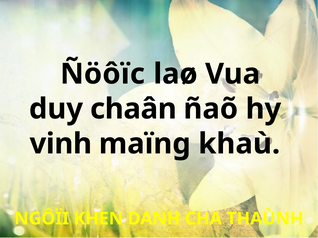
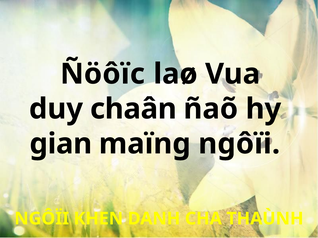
vinh: vinh -> gian
maïng khaù: khaù -> ngôïi
